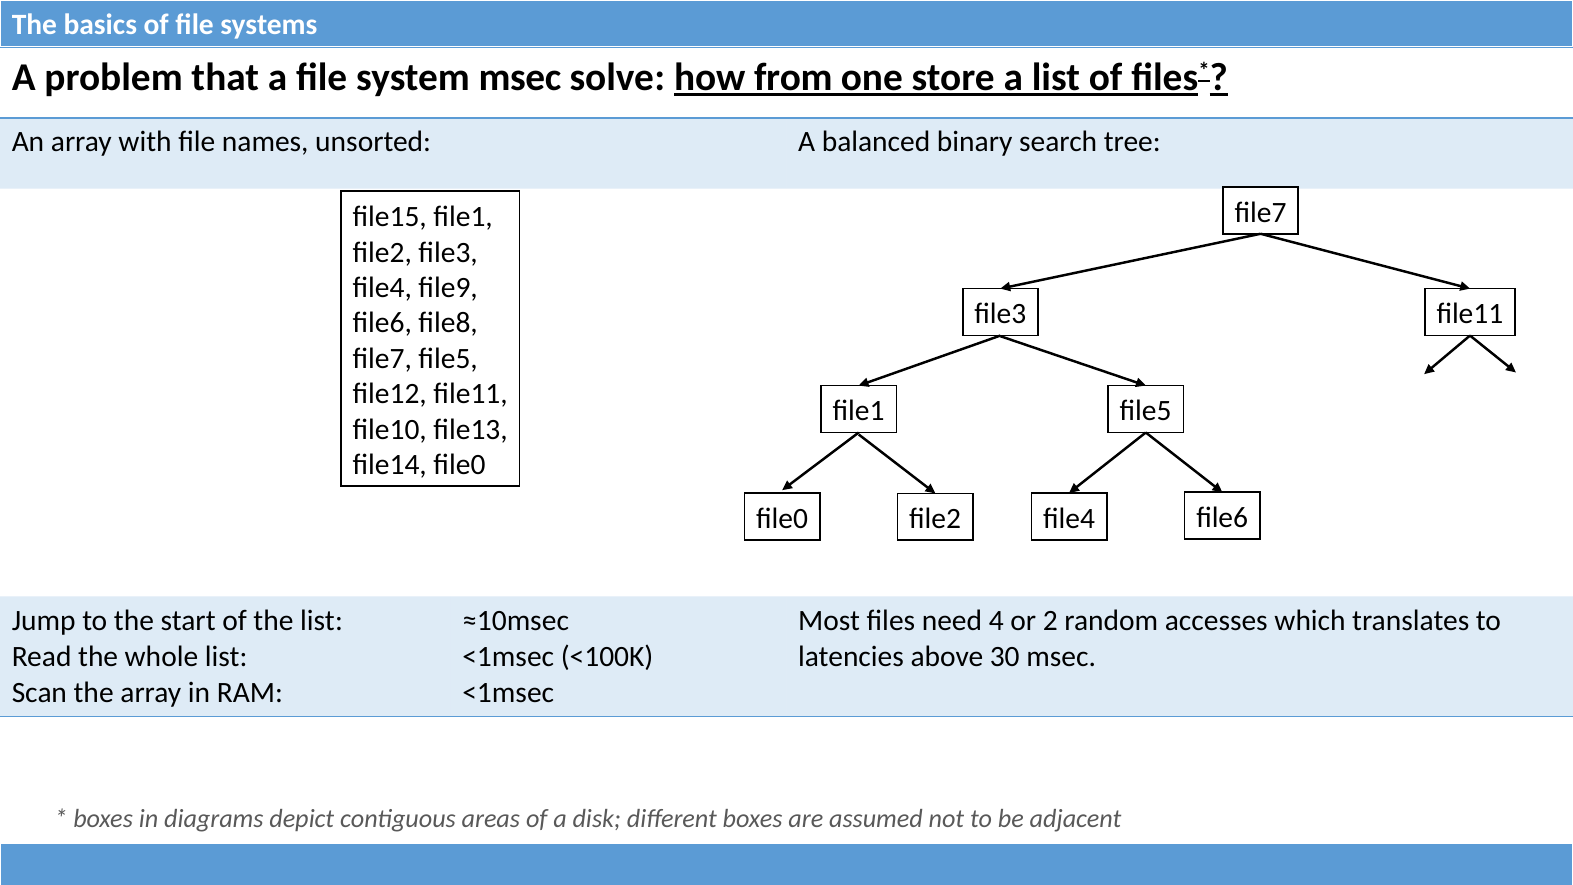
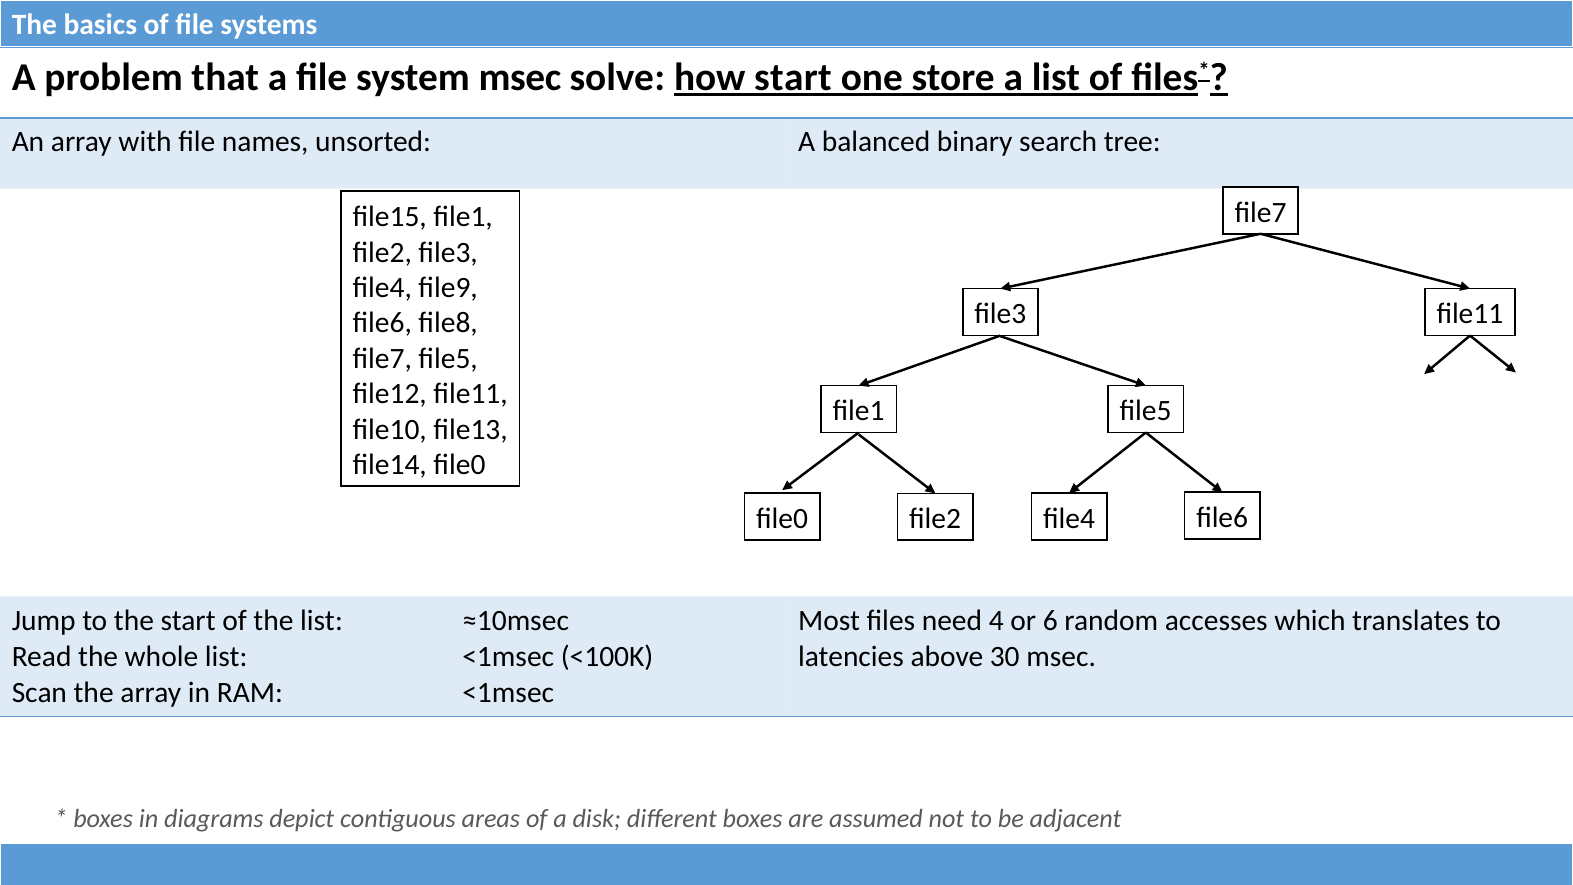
how from: from -> start
2: 2 -> 6
